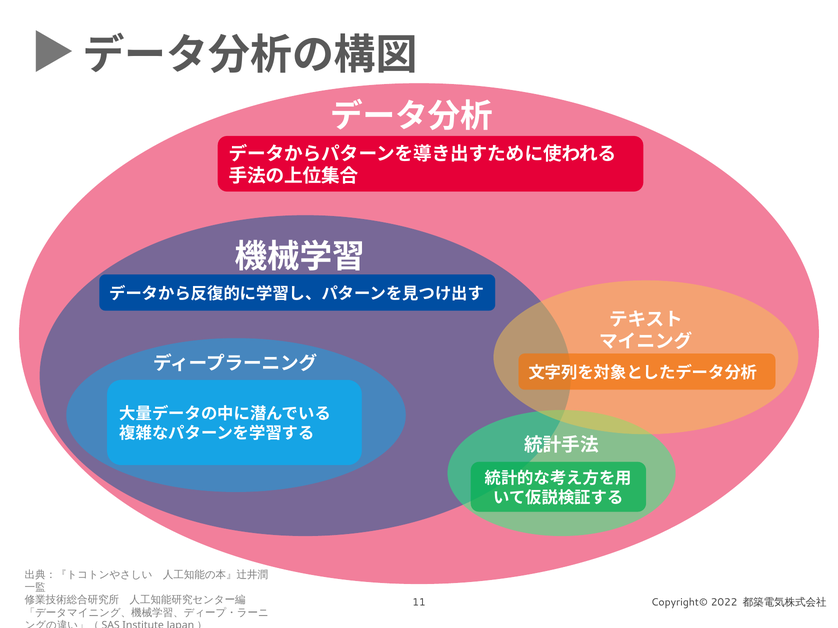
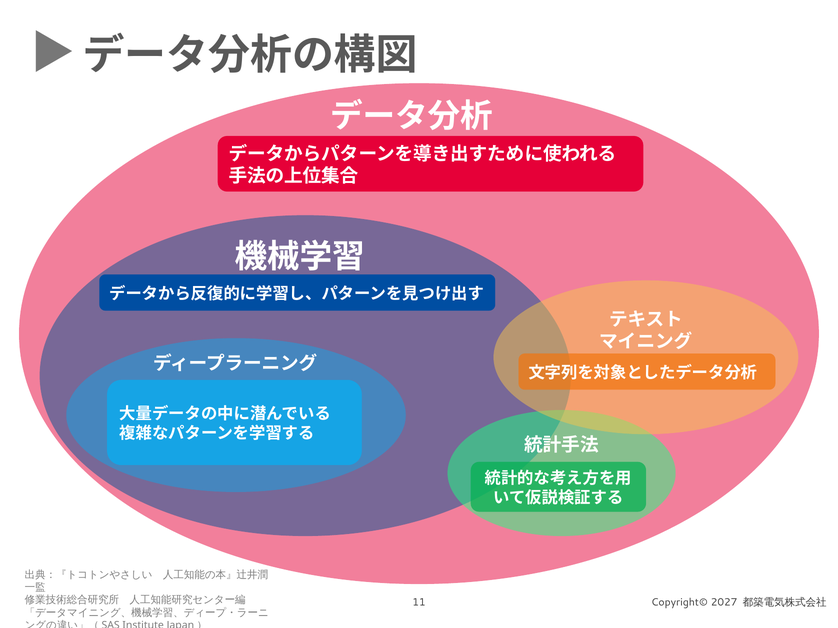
2022: 2022 -> 2027
